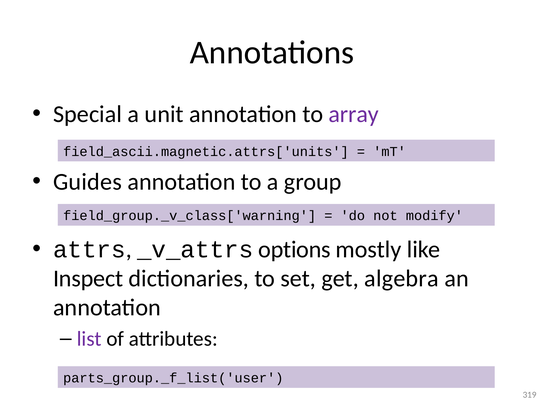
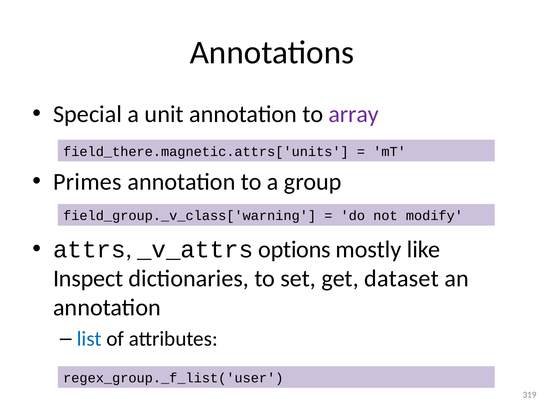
field_ascii.magnetic.attrs['units: field_ascii.magnetic.attrs['units -> field_there.magnetic.attrs['units
Guides: Guides -> Primes
algebra: algebra -> dataset
list colour: purple -> blue
parts_group._f_list('user: parts_group._f_list('user -> regex_group._f_list('user
